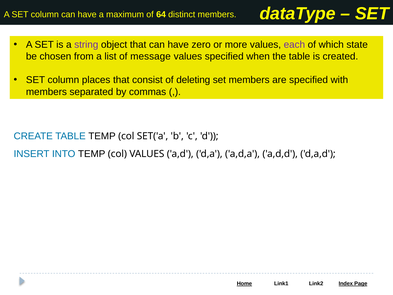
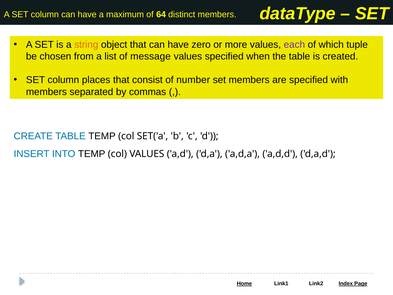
string colour: purple -> orange
state: state -> tuple
deleting: deleting -> number
